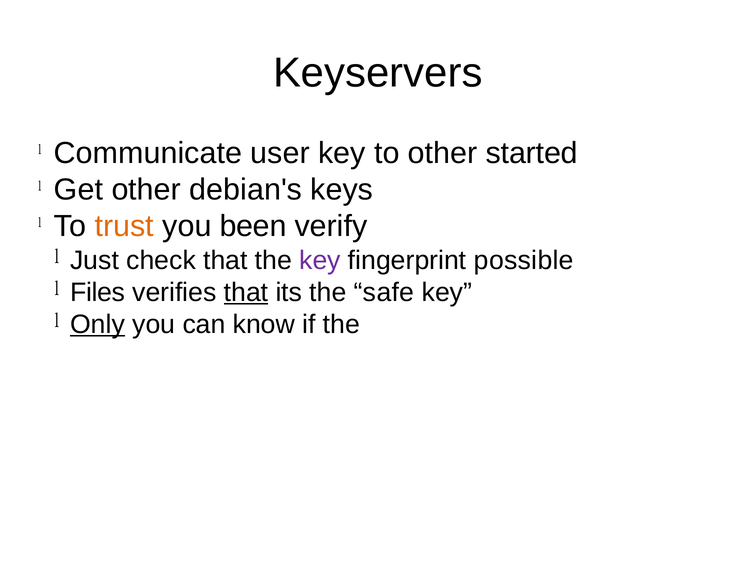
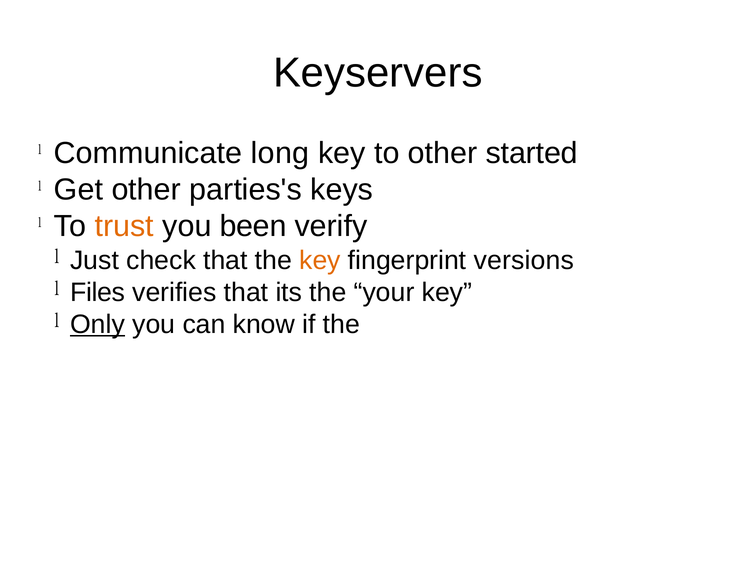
user: user -> long
debian's: debian's -> parties's
key at (320, 260) colour: purple -> orange
possible: possible -> versions
that at (246, 292) underline: present -> none
safe: safe -> your
